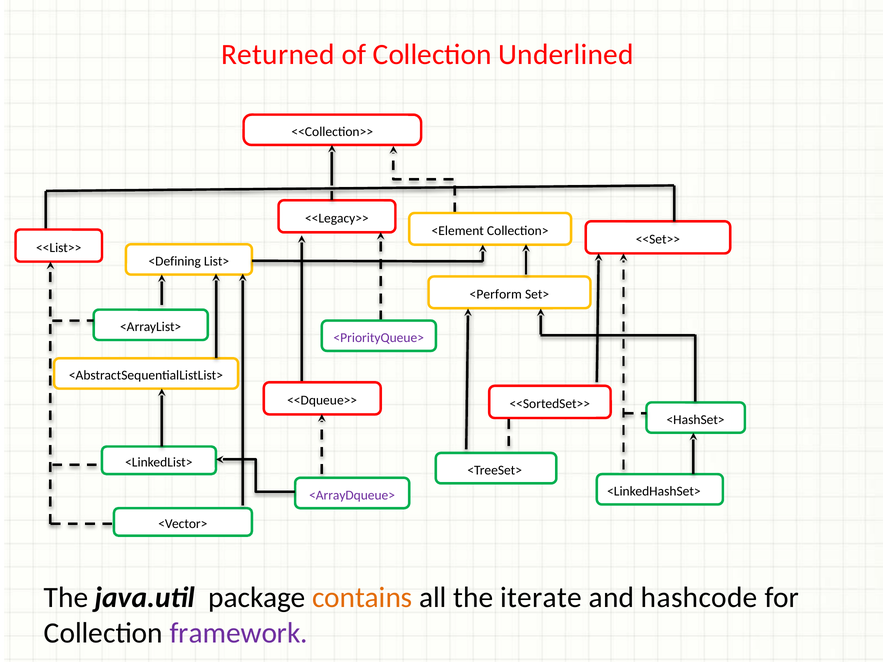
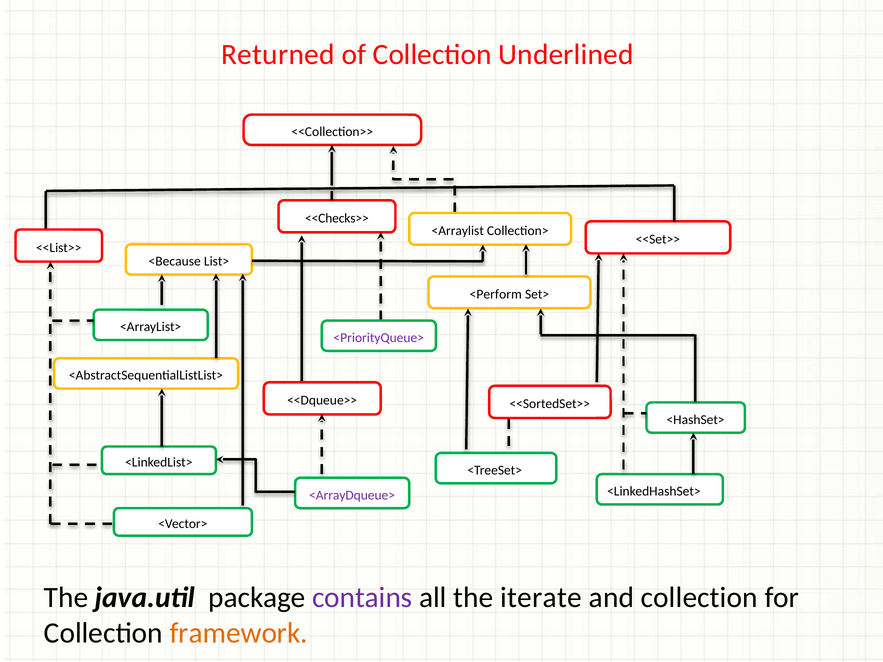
<<Legacy>>: <<Legacy>> -> <<Checks>>
<Element: <Element -> <Arraylist
<Defining: <Defining -> <Because
contains colour: orange -> purple
and hashcode: hashcode -> collection
framework colour: purple -> orange
